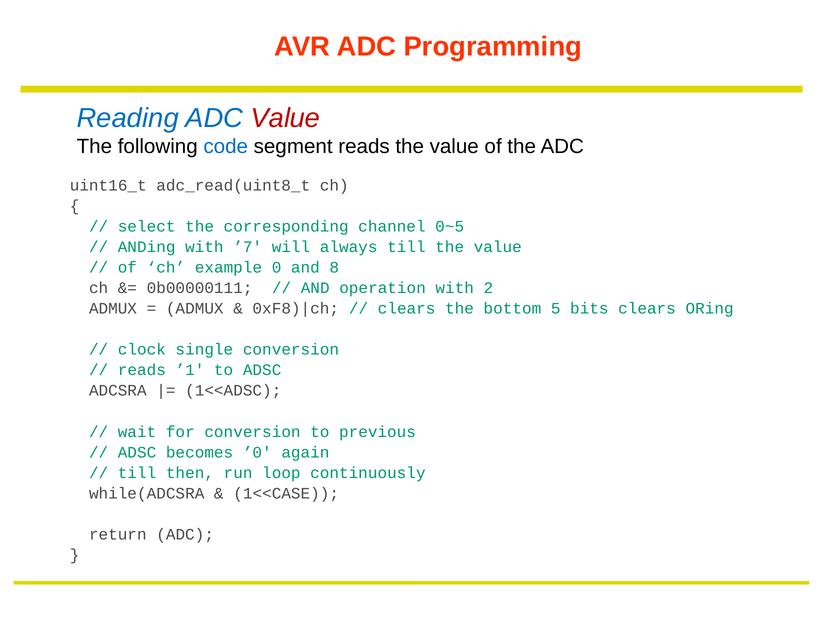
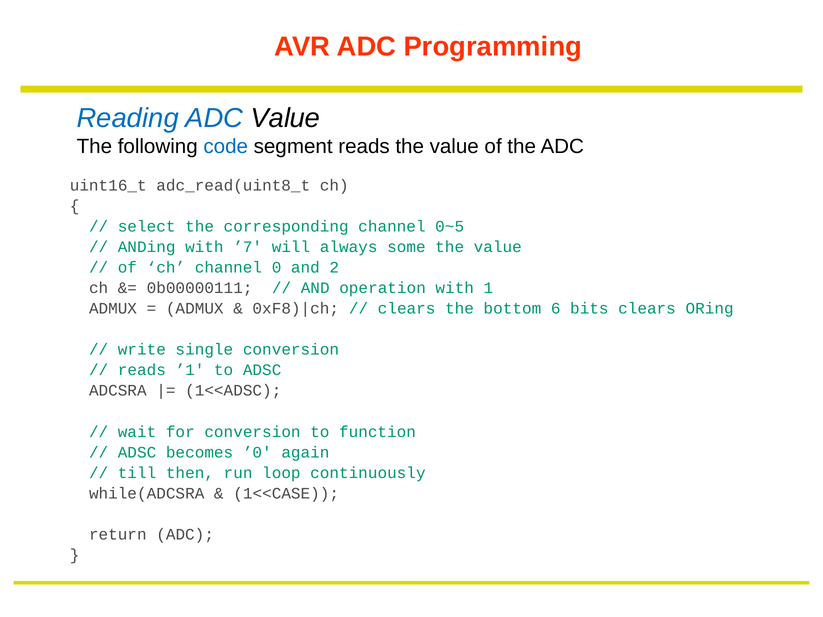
Value at (286, 118) colour: red -> black
always till: till -> some
ch example: example -> channel
8: 8 -> 2
2: 2 -> 1
5: 5 -> 6
clock: clock -> write
previous: previous -> function
